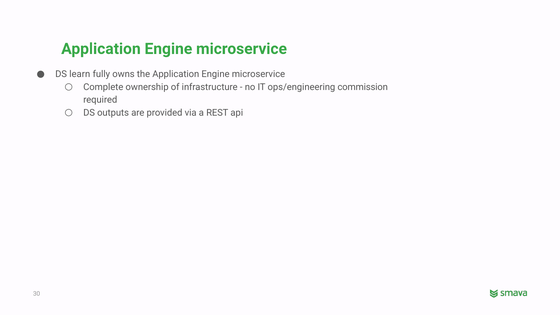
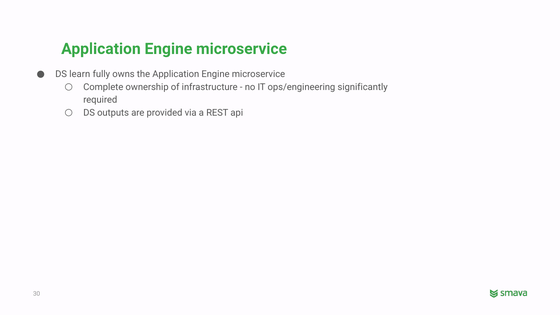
commission: commission -> significantly
